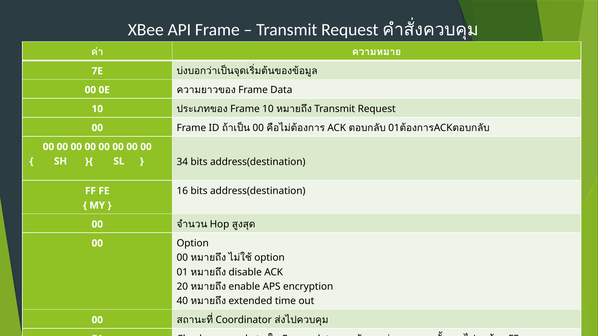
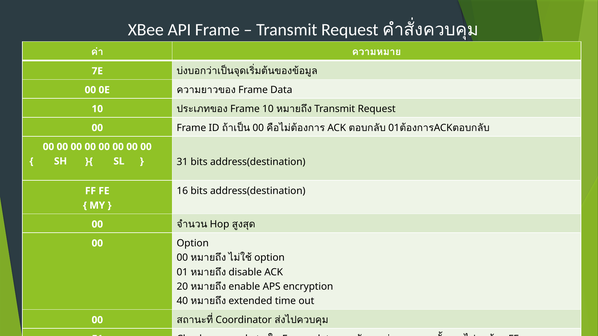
34: 34 -> 31
